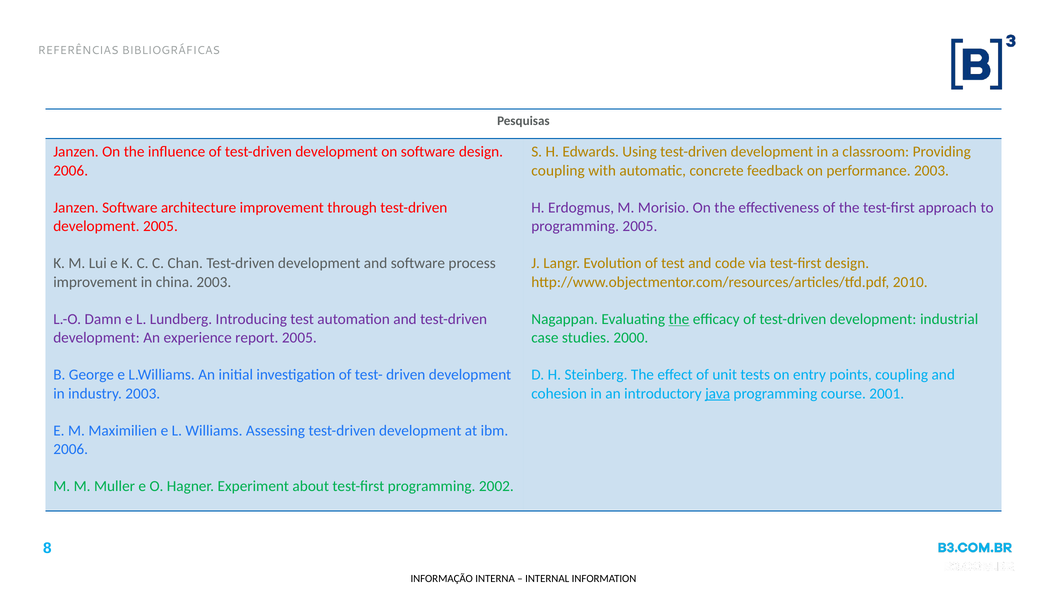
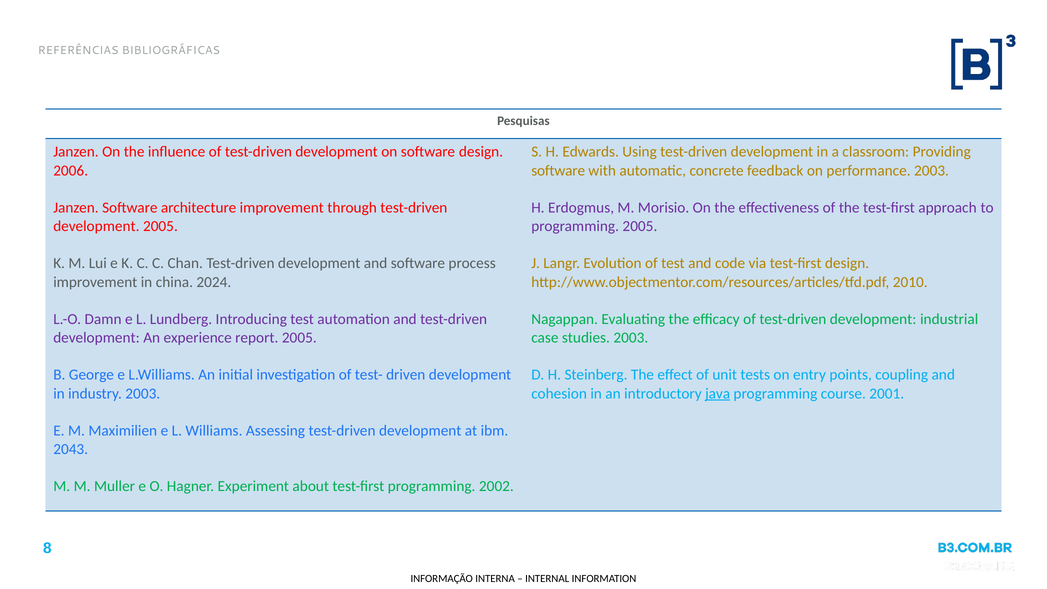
coupling at (558, 170): coupling -> software
china 2003: 2003 -> 2024
the at (679, 319) underline: present -> none
studies 2000: 2000 -> 2003
2006 at (71, 449): 2006 -> 2043
